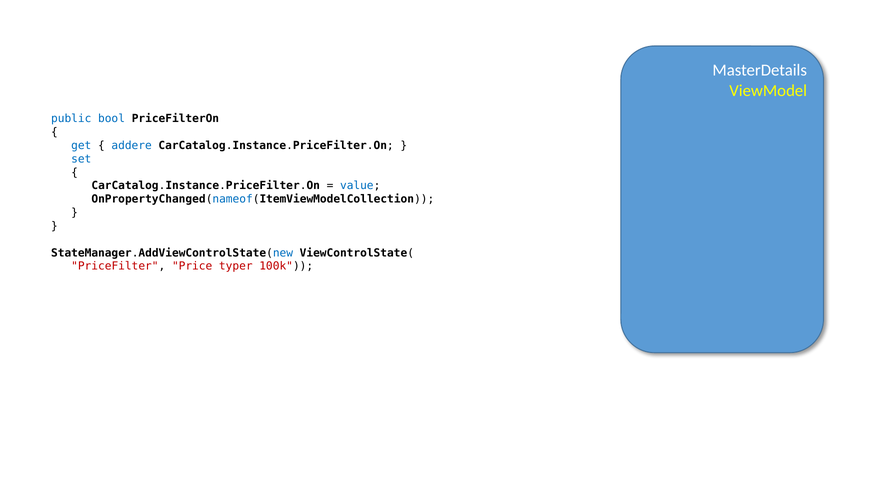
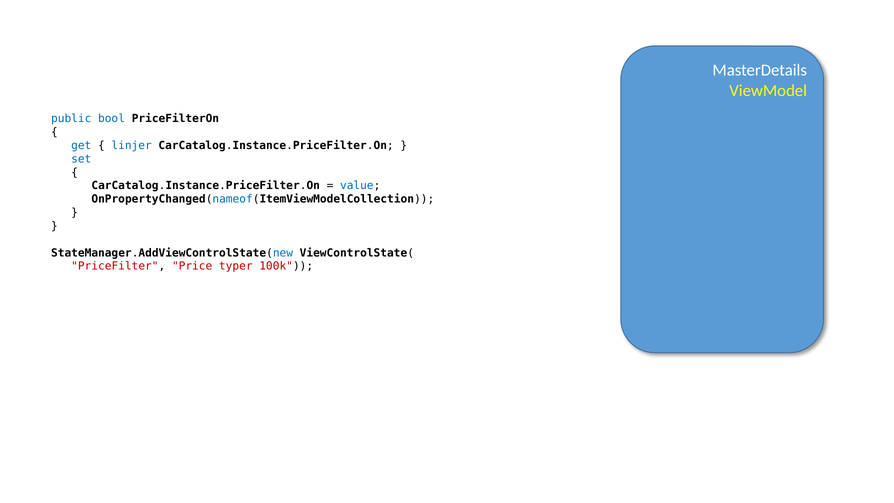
addere: addere -> linjer
